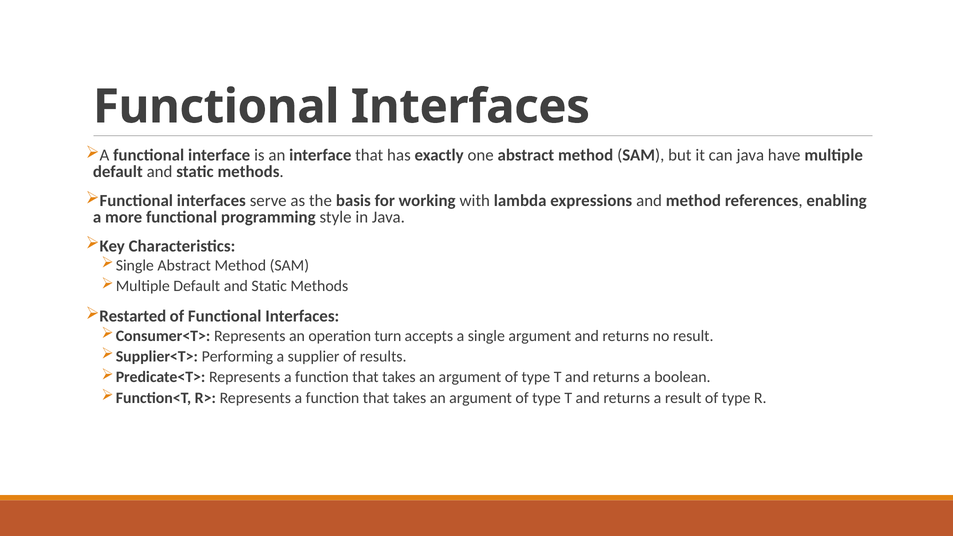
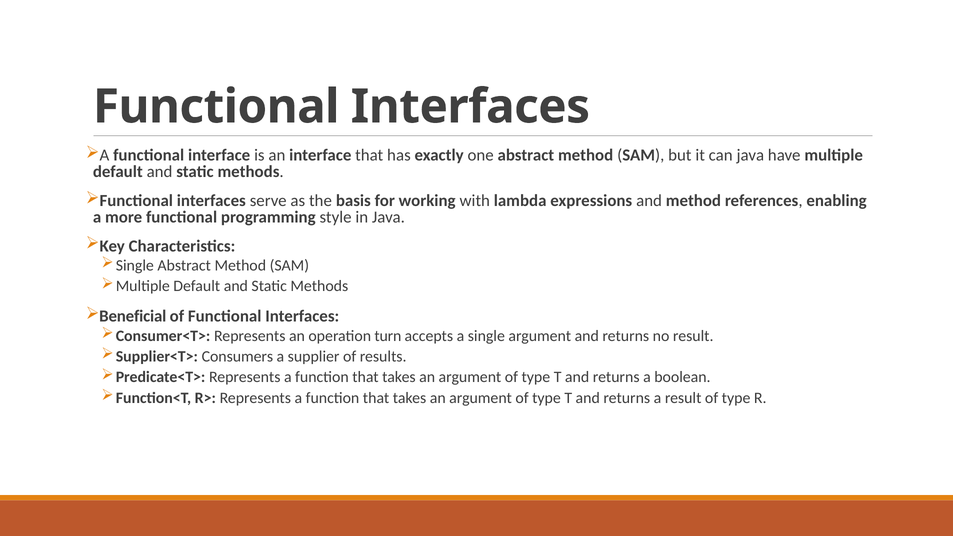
Restarted: Restarted -> Beneficial
Performing: Performing -> Consumers
